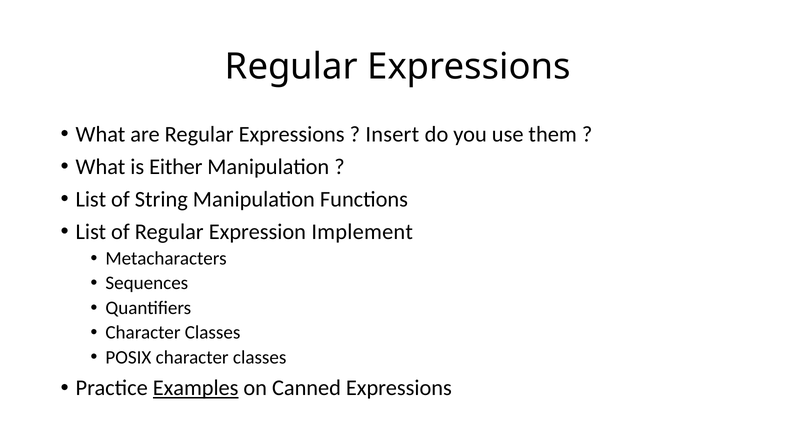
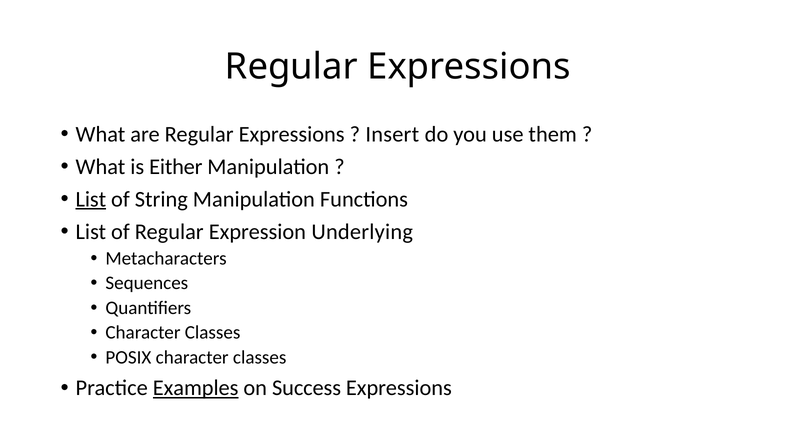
List at (91, 199) underline: none -> present
Implement: Implement -> Underlying
Canned: Canned -> Success
